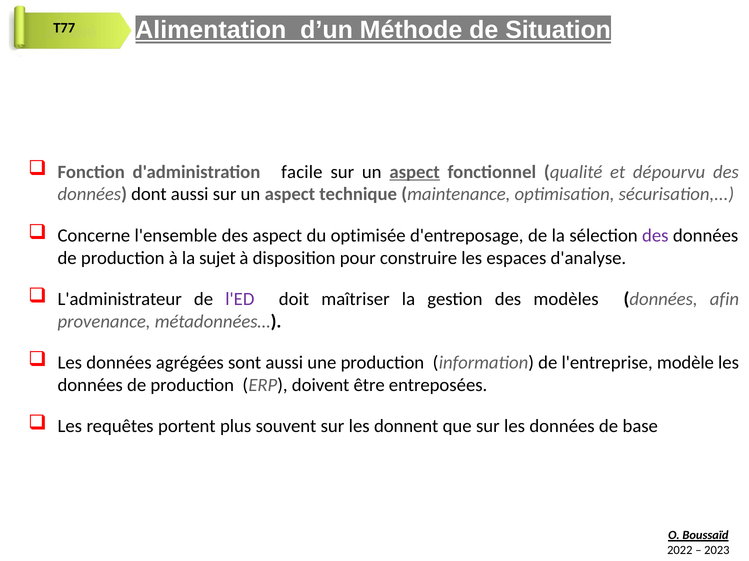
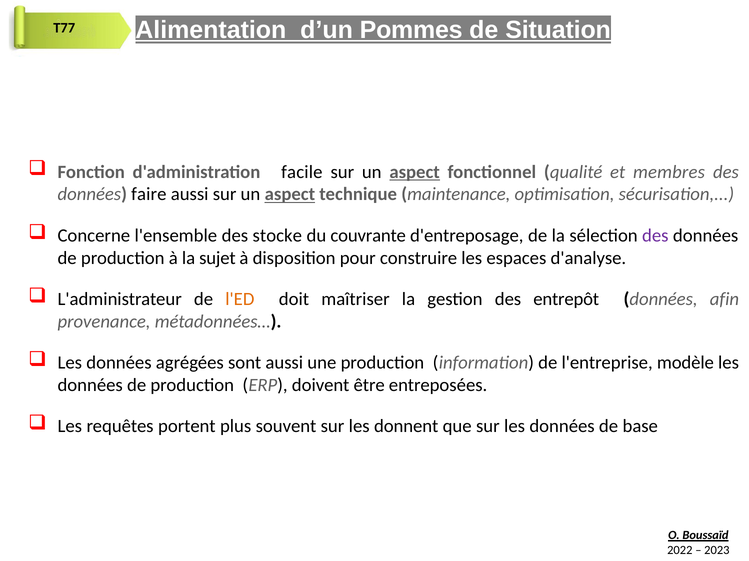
Méthode: Méthode -> Pommes
dépourvu: dépourvu -> membres
dont: dont -> faire
aspect at (290, 195) underline: none -> present
des aspect: aspect -> stocke
optimisée: optimisée -> couvrante
l'ED colour: purple -> orange
modèles: modèles -> entrepôt
